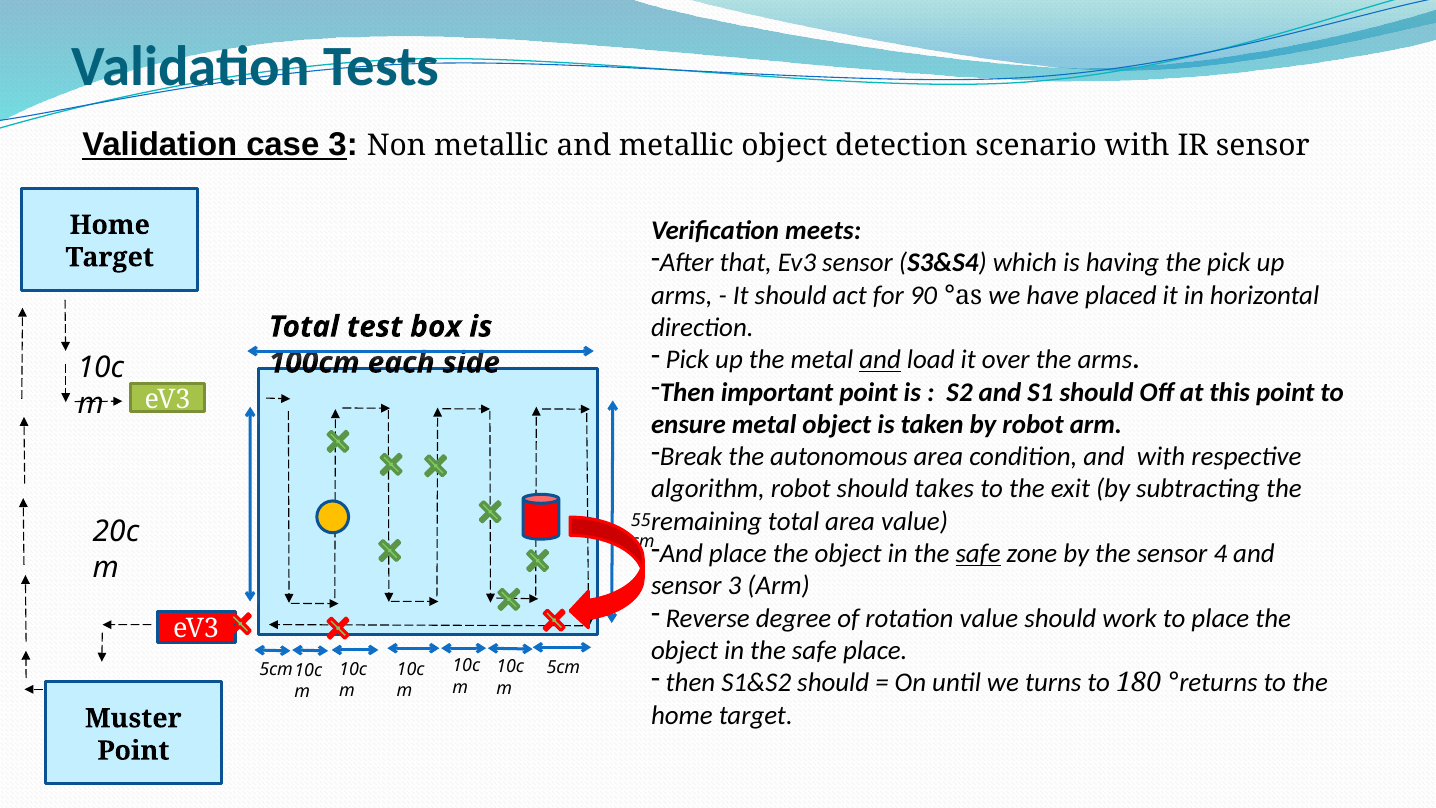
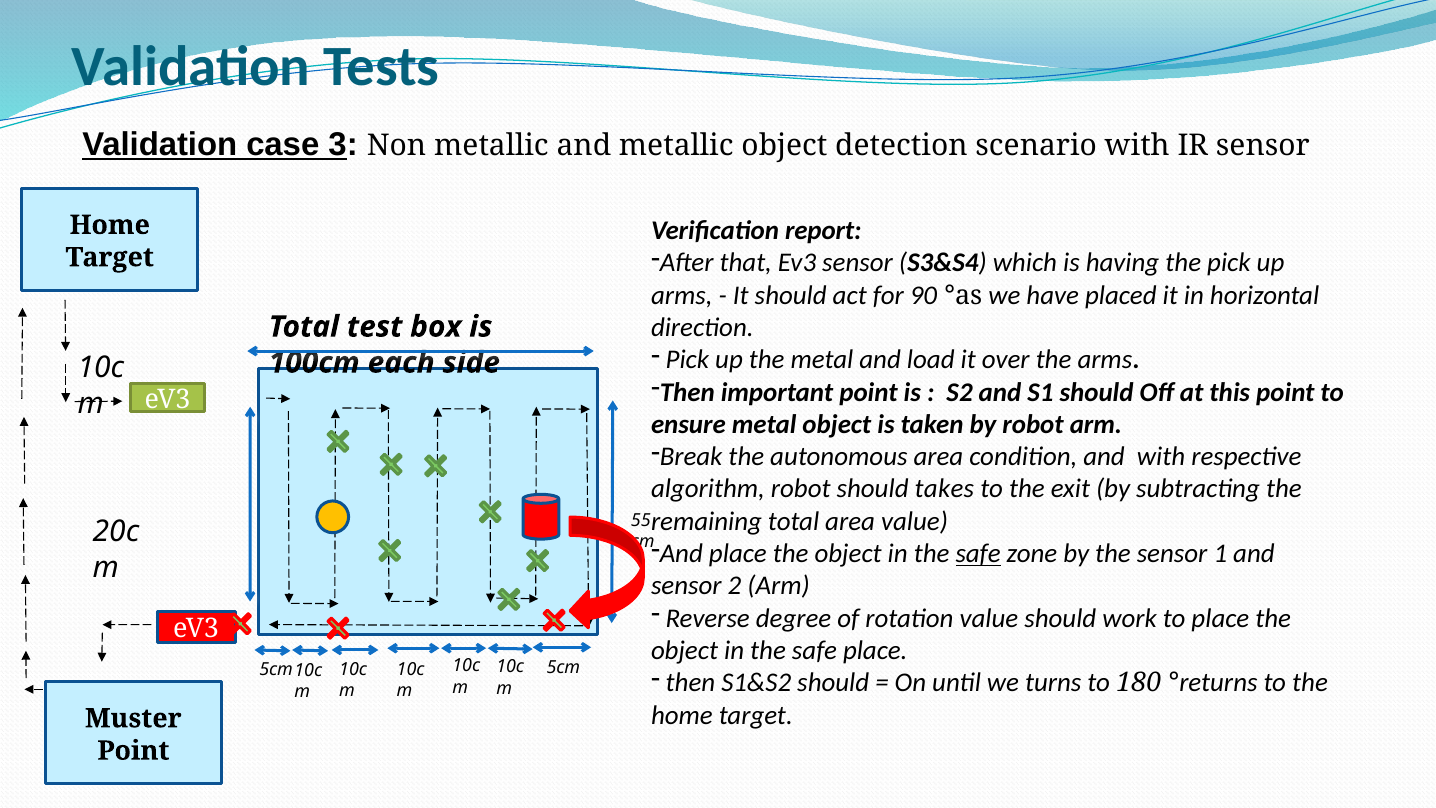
meets: meets -> report
and at (880, 360) underline: present -> none
4: 4 -> 1
sensor 3: 3 -> 2
